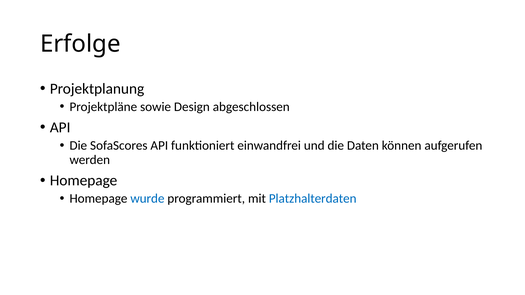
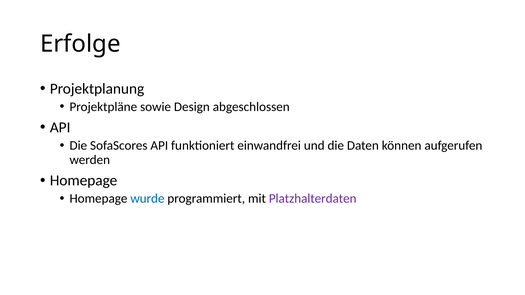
Platzhalterdaten colour: blue -> purple
